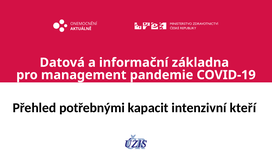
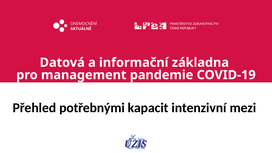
kteří: kteří -> mezi
